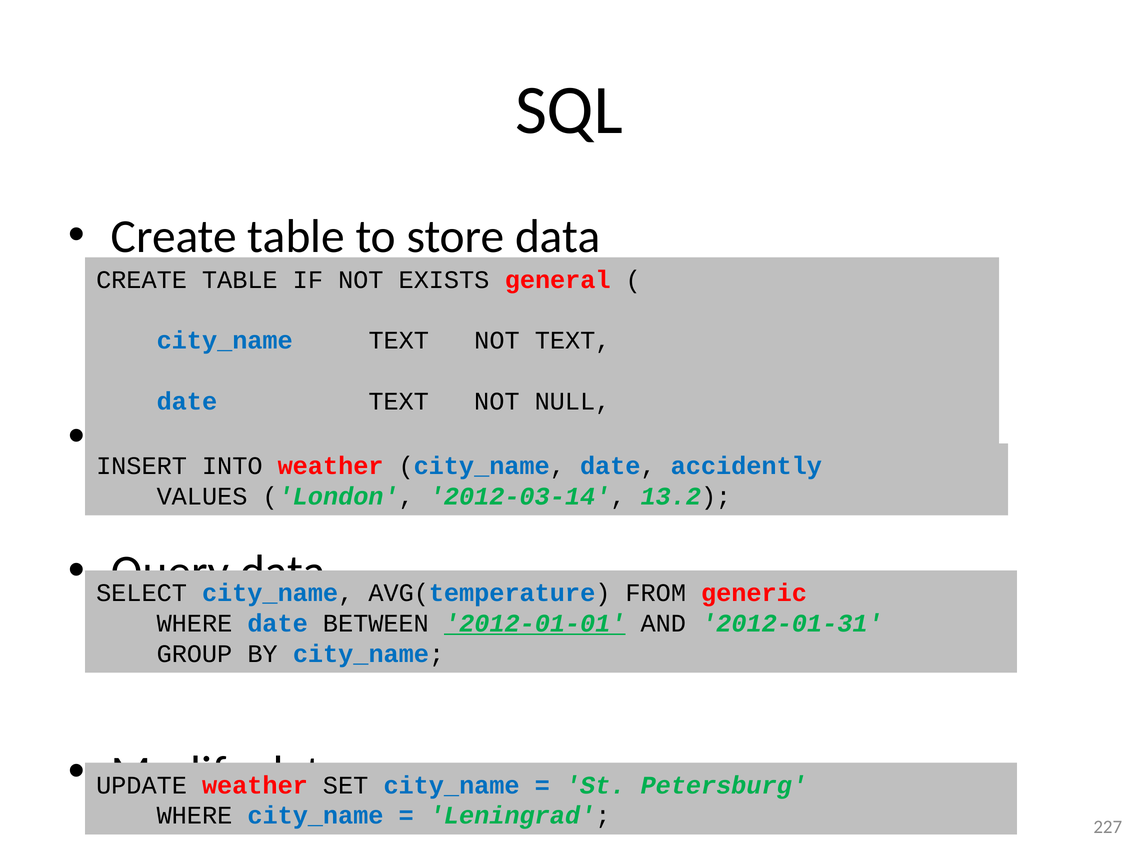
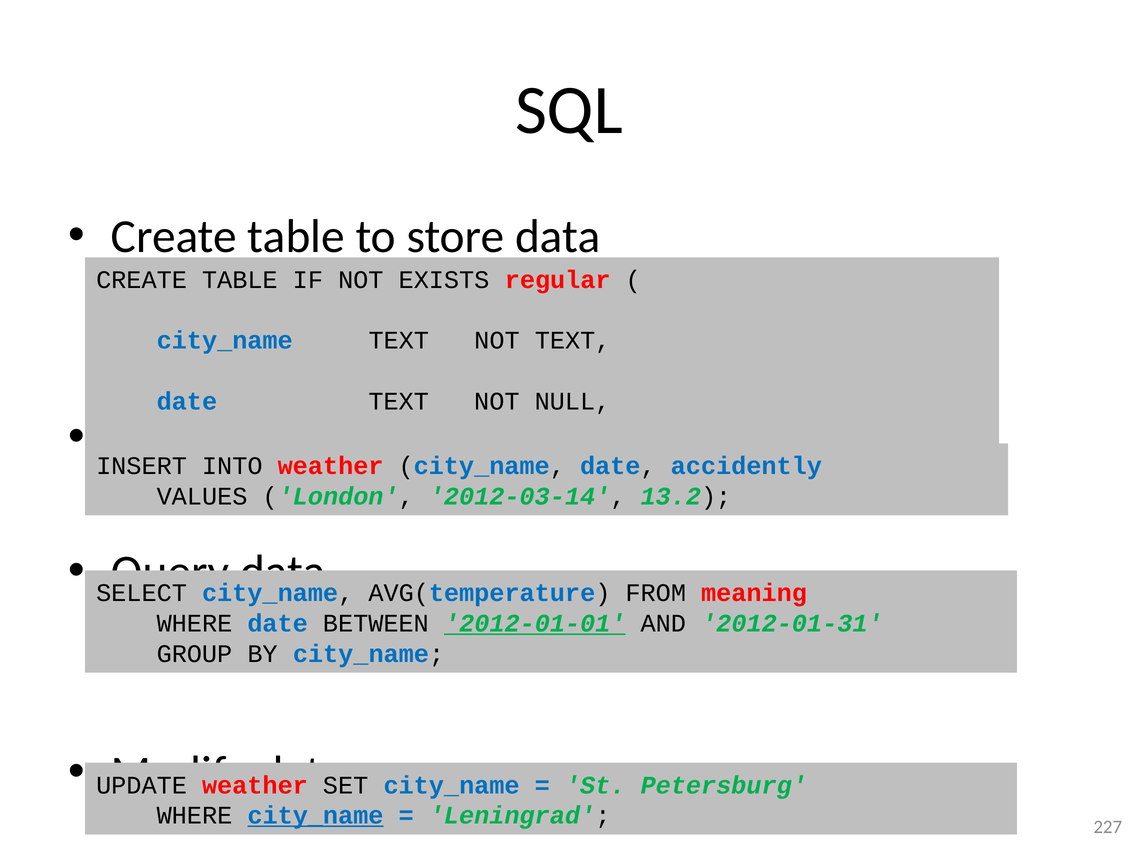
general: general -> regular
generic: generic -> meaning
city_name at (315, 815) underline: none -> present
